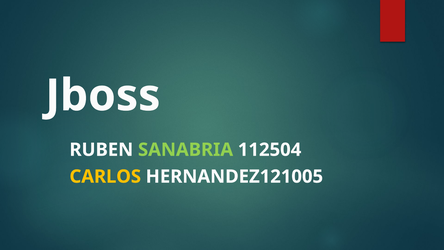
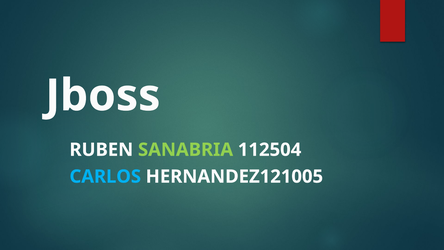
CARLOS colour: yellow -> light blue
